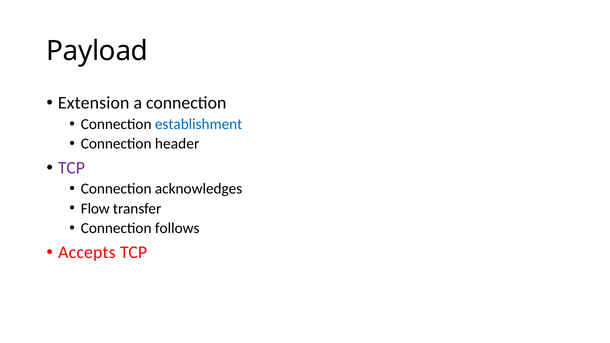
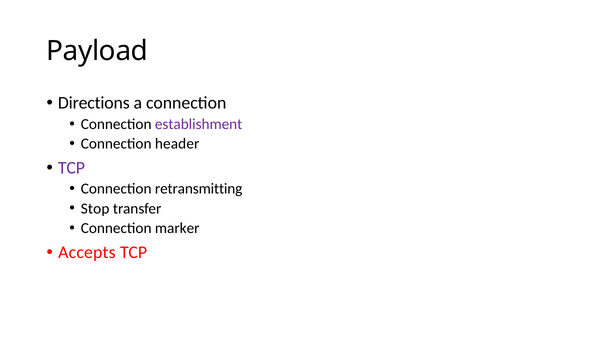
Extension: Extension -> Directions
establishment colour: blue -> purple
acknowledges: acknowledges -> retransmitting
Flow: Flow -> Stop
follows: follows -> marker
